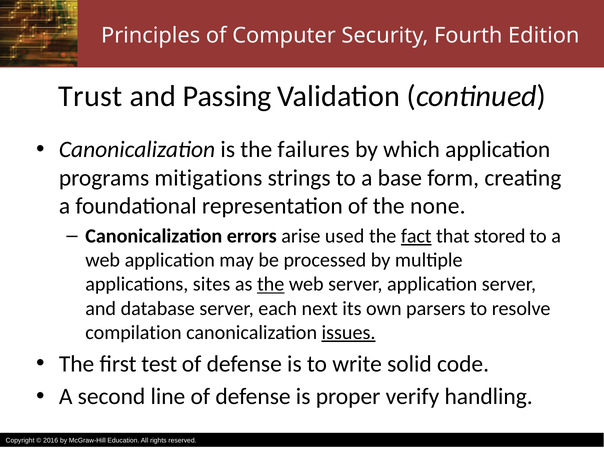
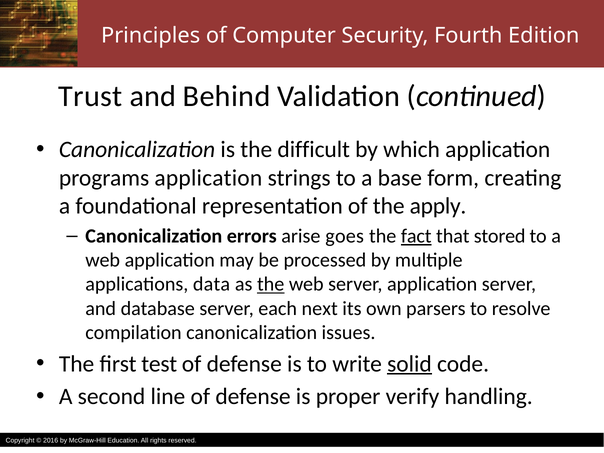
Passing: Passing -> Behind
failures: failures -> difficult
programs mitigations: mitigations -> application
none: none -> apply
used: used -> goes
sites: sites -> data
issues underline: present -> none
solid underline: none -> present
